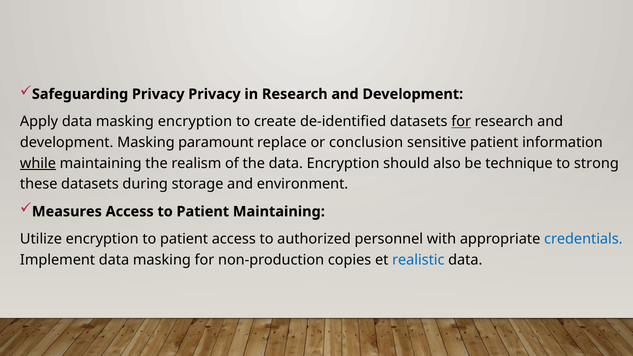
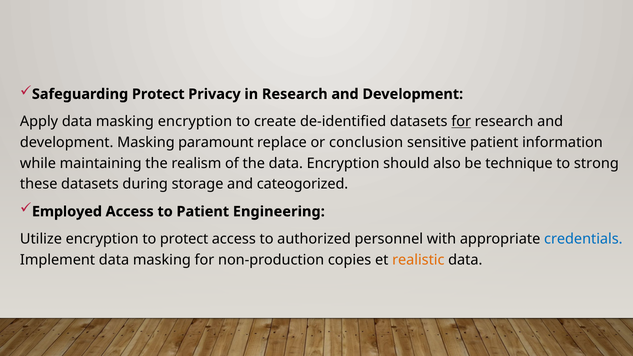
Safeguarding Privacy: Privacy -> Protect
while underline: present -> none
environment: environment -> cateogorized
Measures: Measures -> Employed
Patient Maintaining: Maintaining -> Engineering
encryption to patient: patient -> protect
realistic colour: blue -> orange
